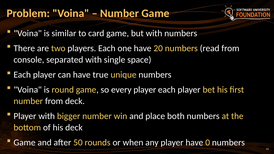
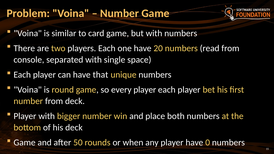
true: true -> that
